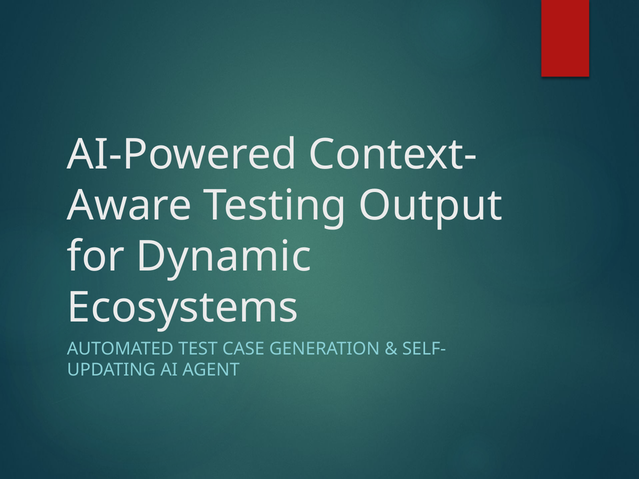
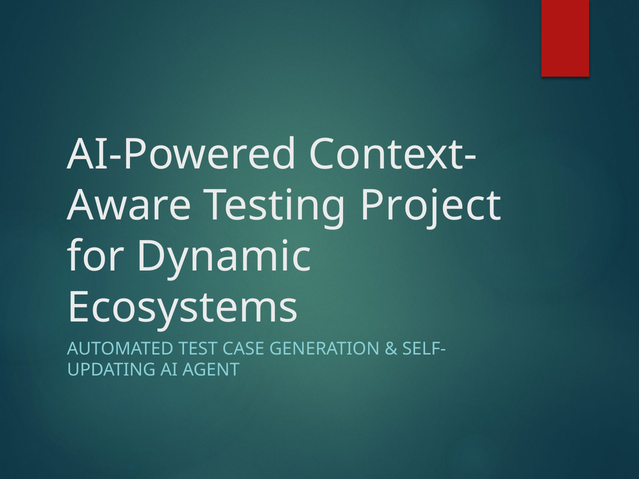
Output: Output -> Project
